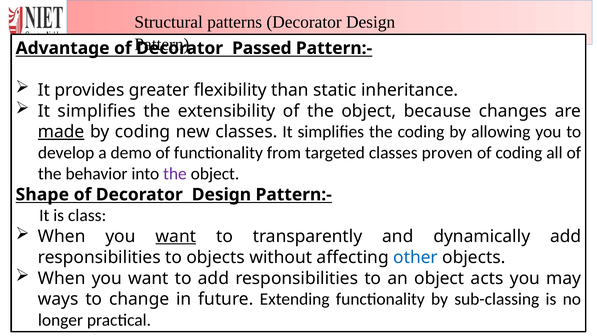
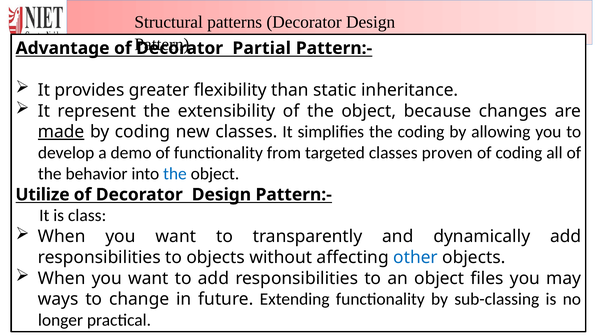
Passed: Passed -> Partial
simplifies at (97, 111): simplifies -> represent
the at (175, 174) colour: purple -> blue
Shape: Shape -> Utilize
want at (176, 236) underline: present -> none
acts: acts -> files
